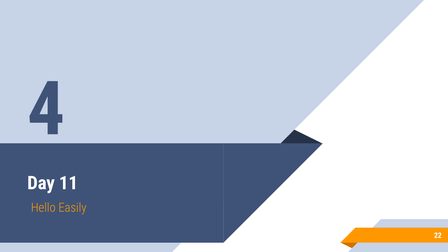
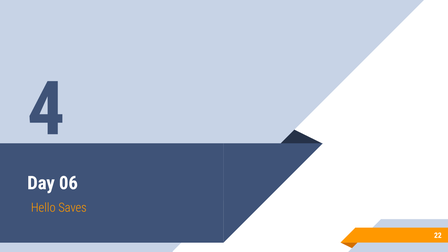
11: 11 -> 06
Easily: Easily -> Saves
